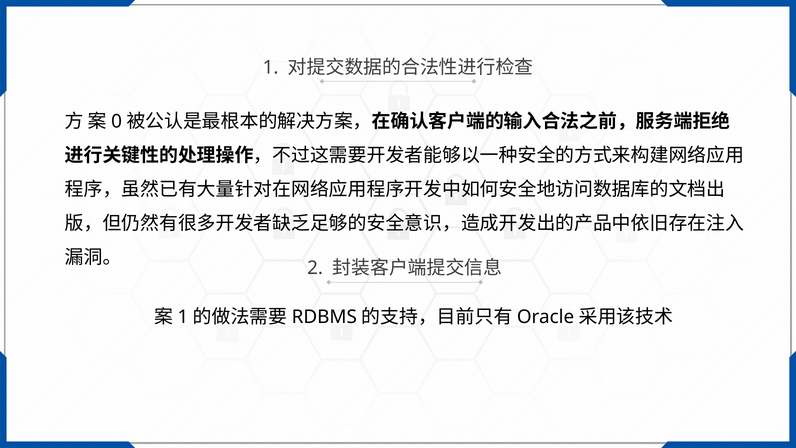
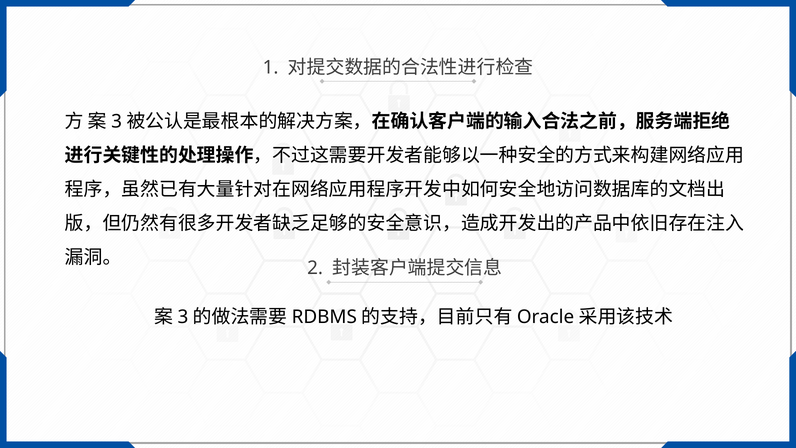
0 at (117, 121): 0 -> 3
1 at (183, 317): 1 -> 3
